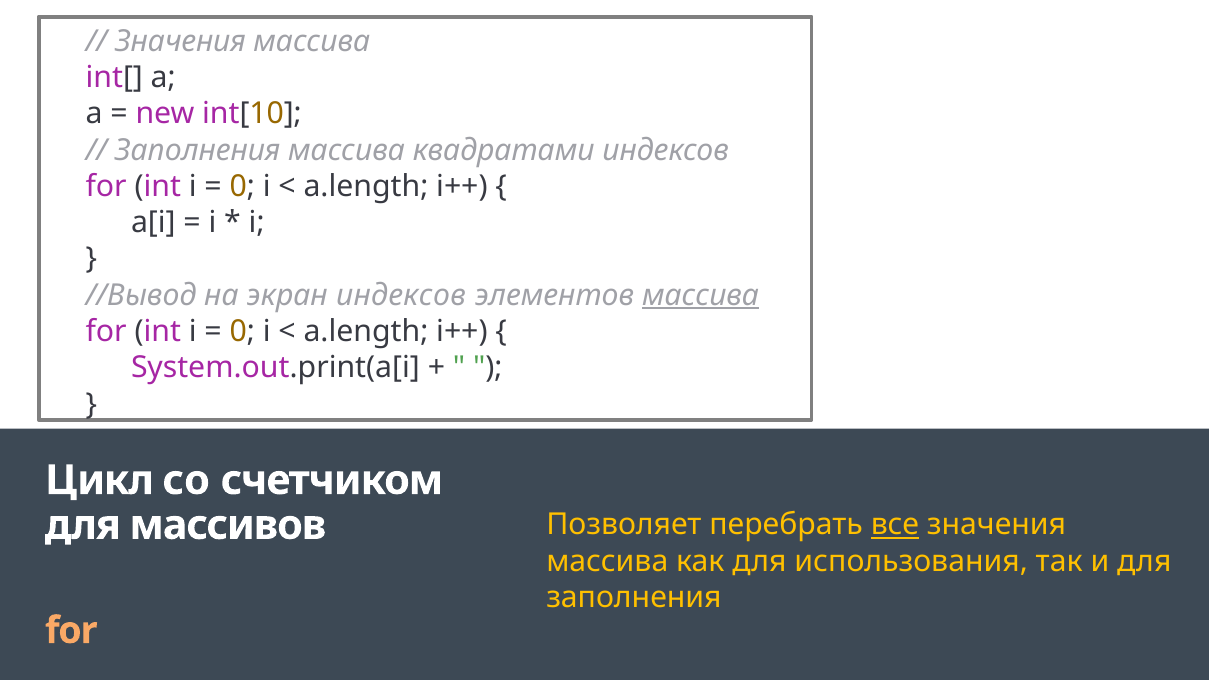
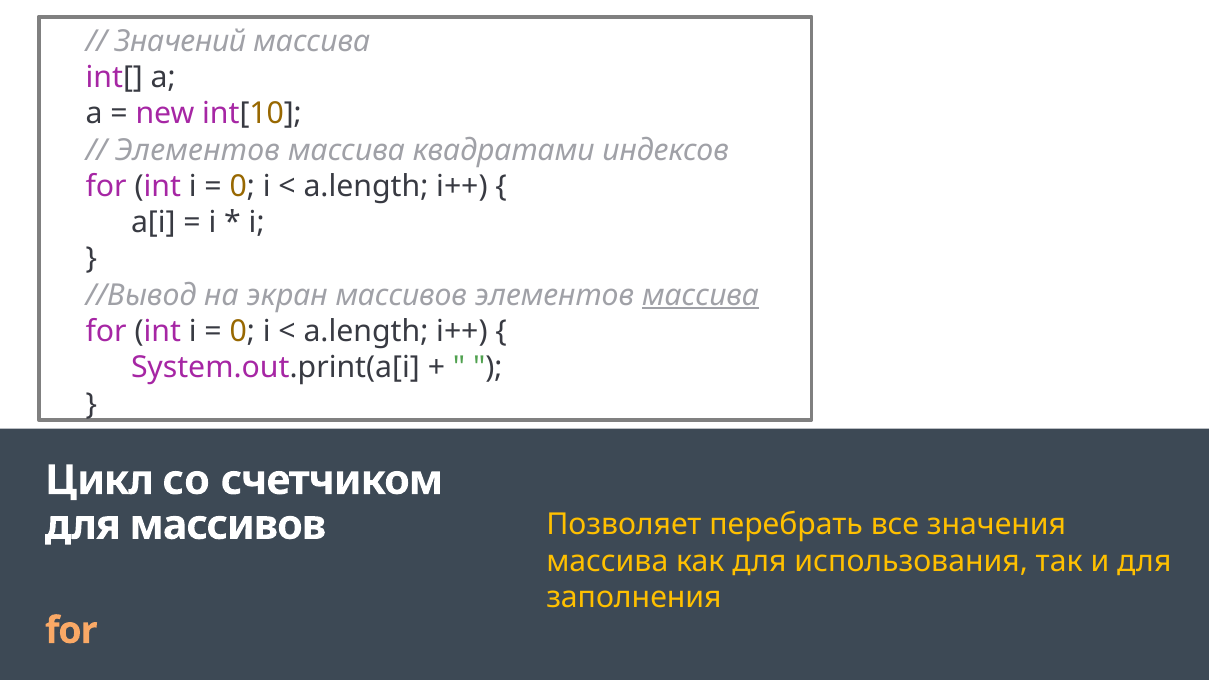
Значения at (180, 41): Значения -> Значений
Заполнения at (198, 150): Заполнения -> Элементов
экран индексов: индексов -> массивов
все underline: present -> none
